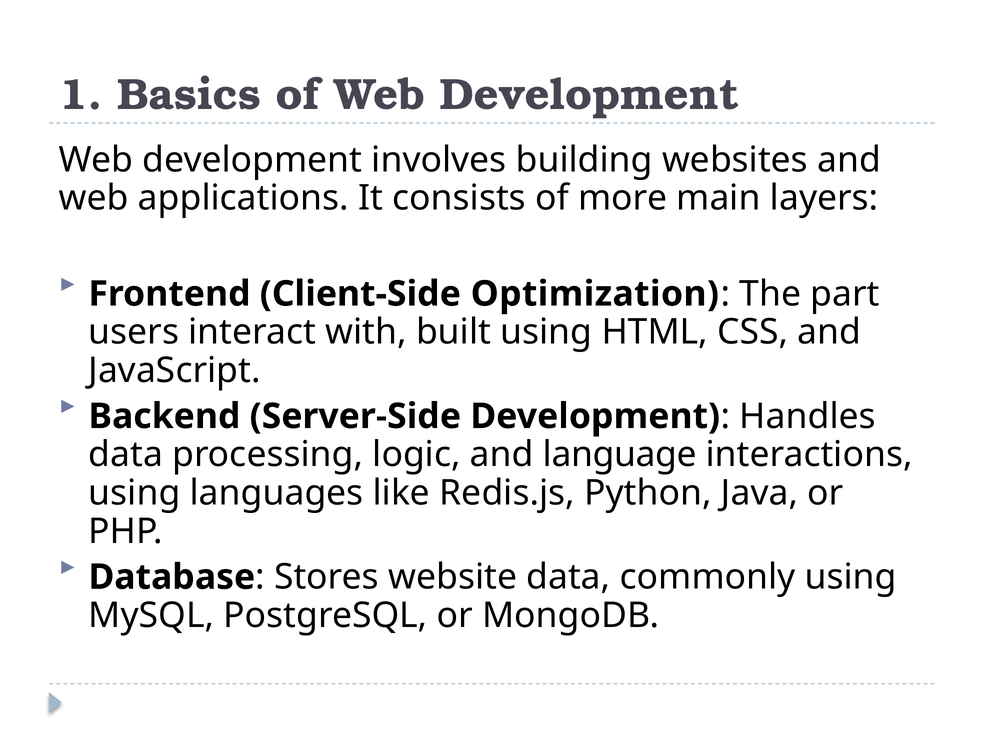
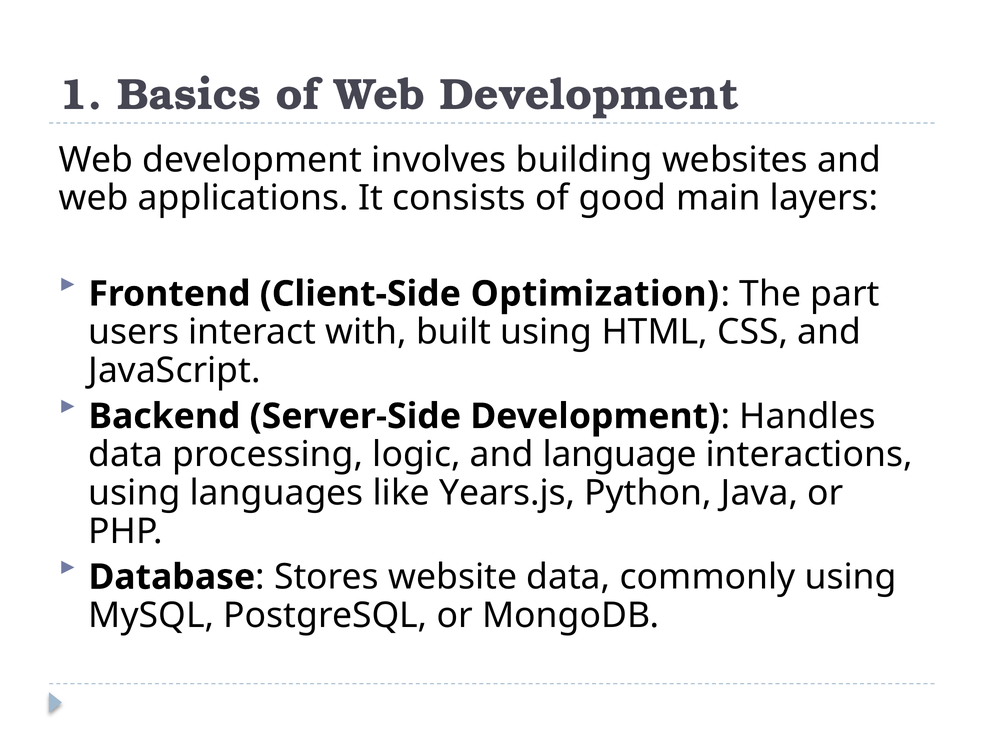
more: more -> good
Redis.js: Redis.js -> Years.js
